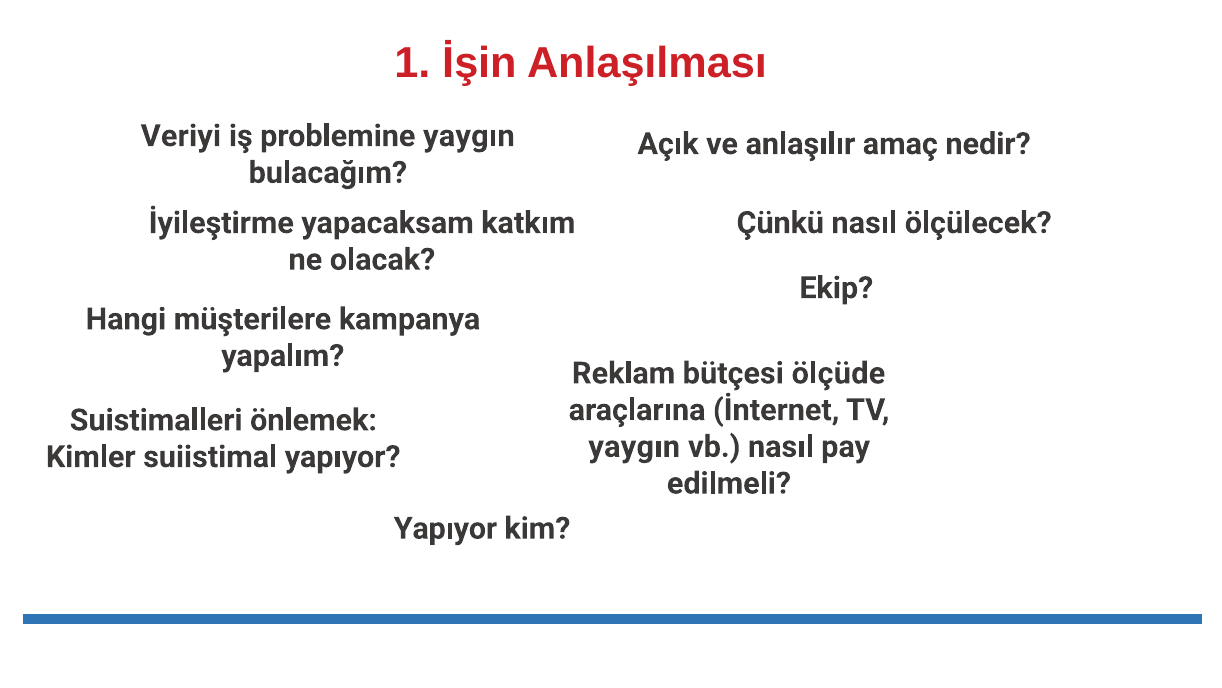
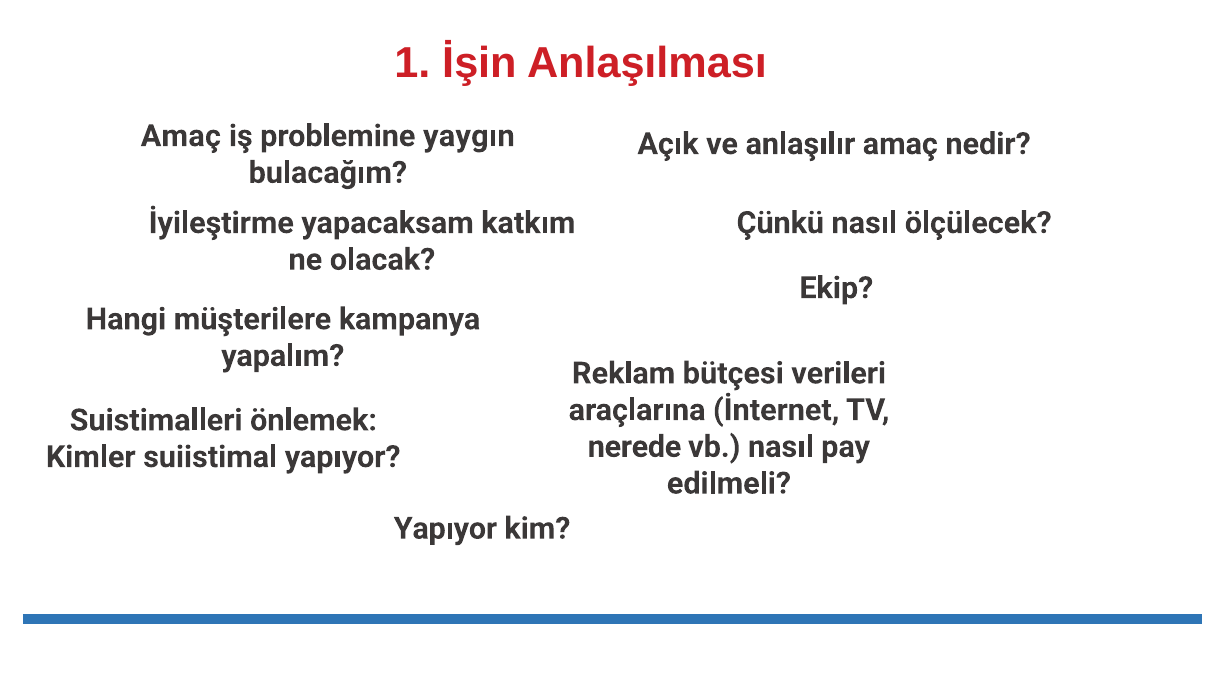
Veriyi at (181, 136): Veriyi -> Amaç
ölçüde: ölçüde -> verileri
yaygın at (634, 446): yaygın -> nerede
